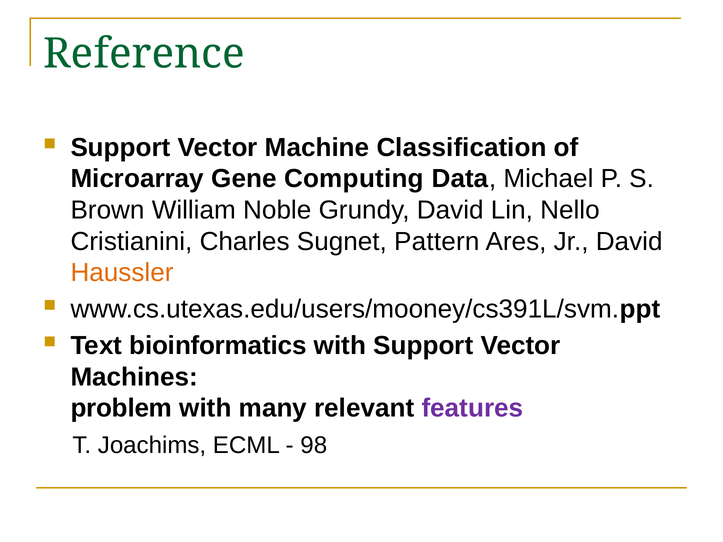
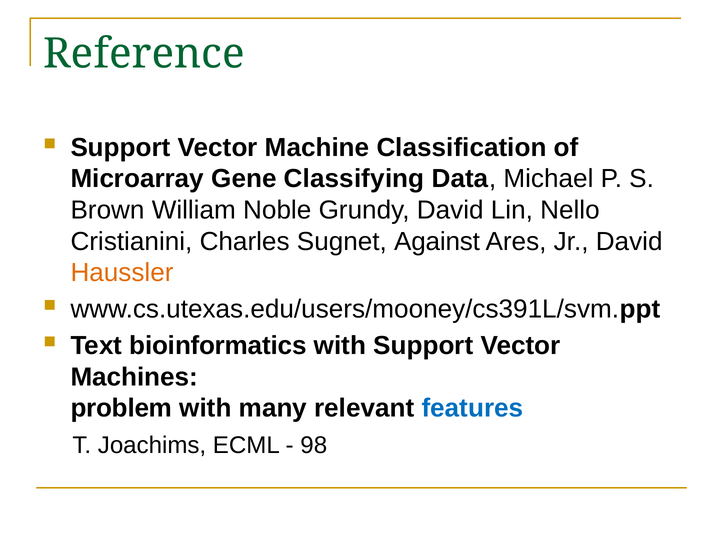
Computing: Computing -> Classifying
Pattern: Pattern -> Against
features colour: purple -> blue
